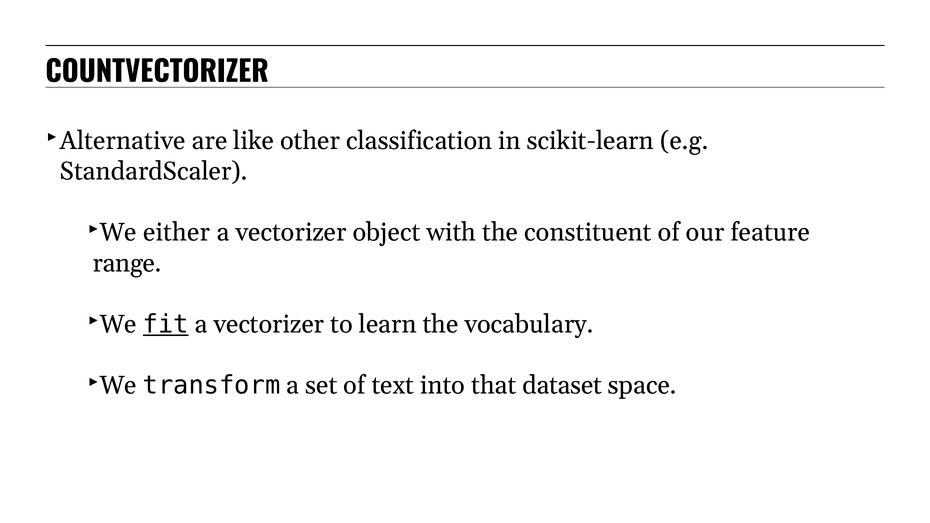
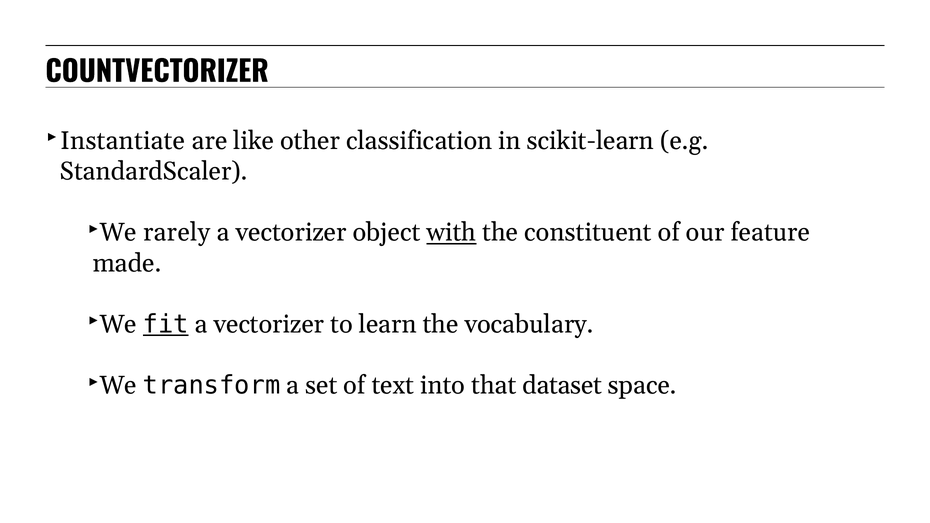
Alternative: Alternative -> Instantiate
either: either -> rarely
with underline: none -> present
range: range -> made
